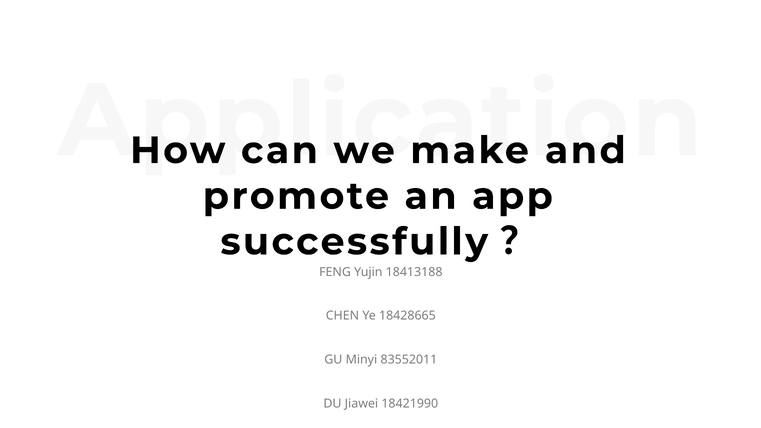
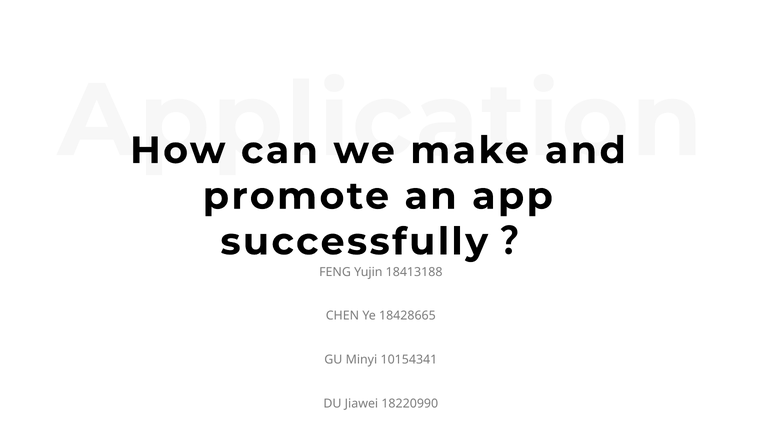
83552011: 83552011 -> 10154341
18421990: 18421990 -> 18220990
